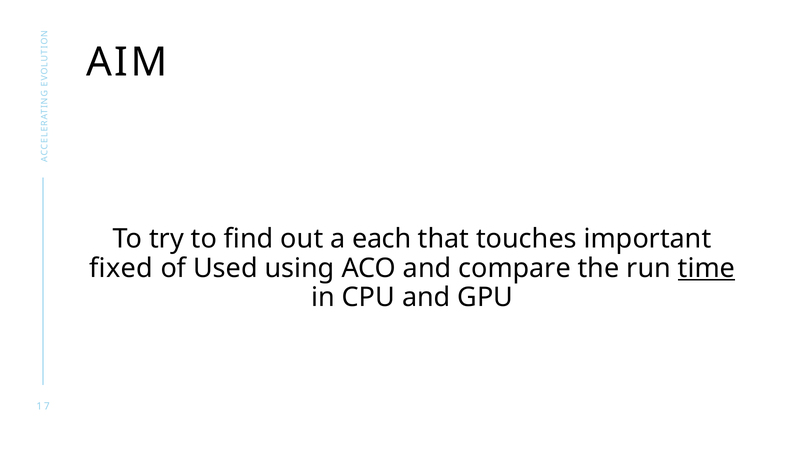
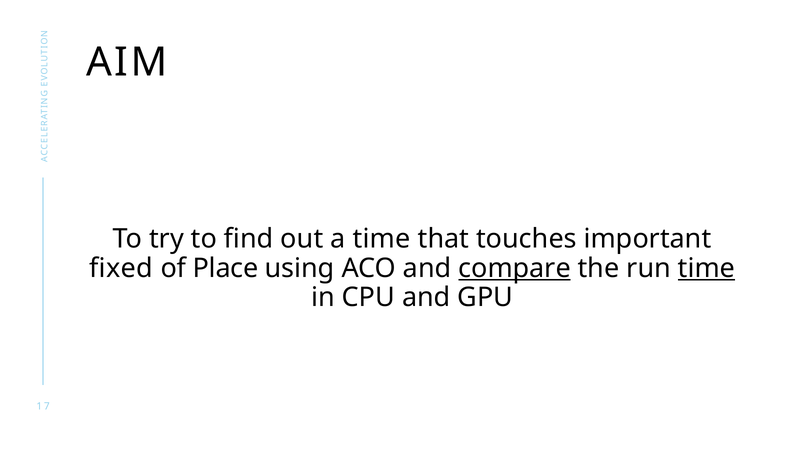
a each: each -> time
Used: Used -> Place
compare underline: none -> present
